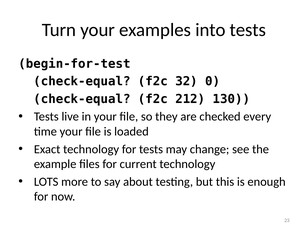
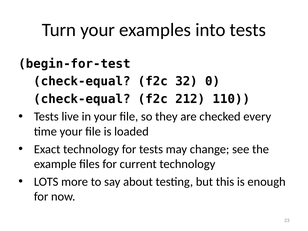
130: 130 -> 110
